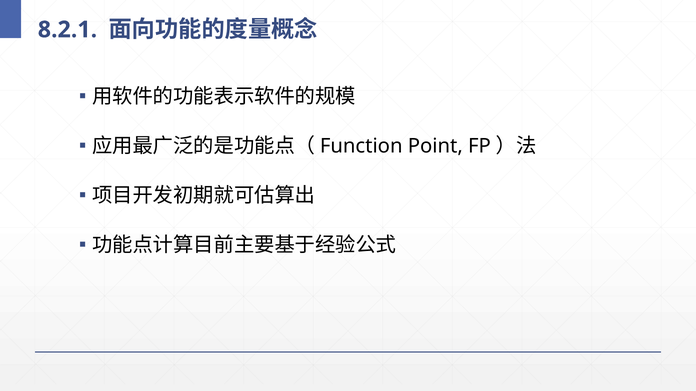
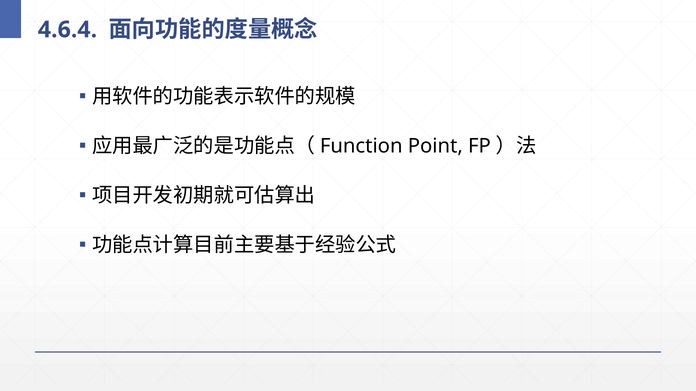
8.2.1: 8.2.1 -> 4.6.4
